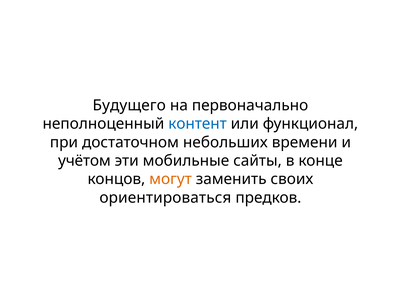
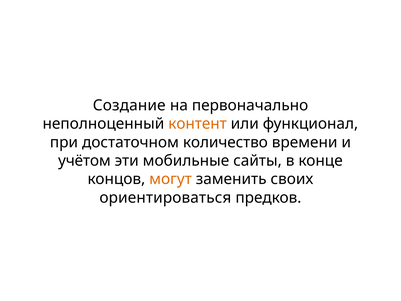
Будущего: Будущего -> Создание
контент colour: blue -> orange
небольших: небольших -> количество
